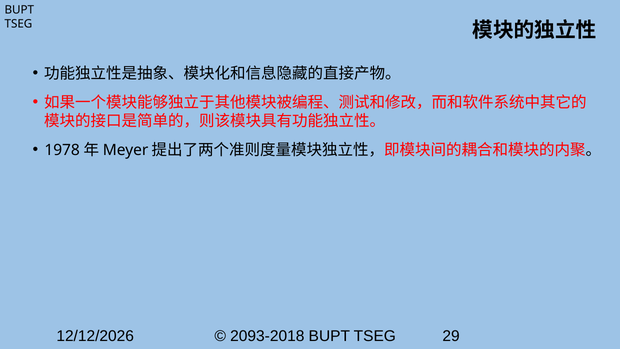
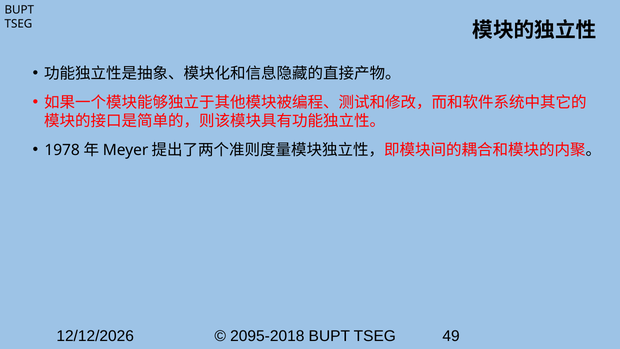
2093-2018: 2093-2018 -> 2095-2018
29: 29 -> 49
